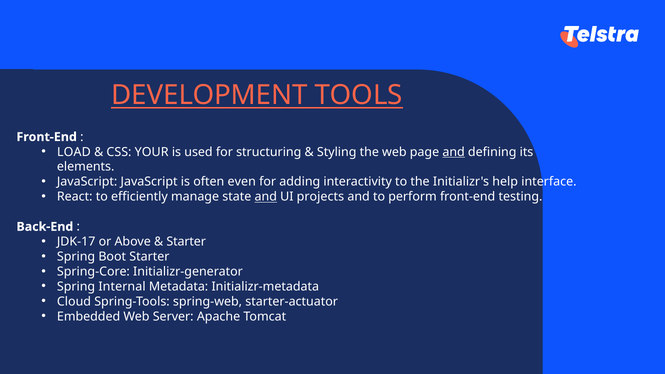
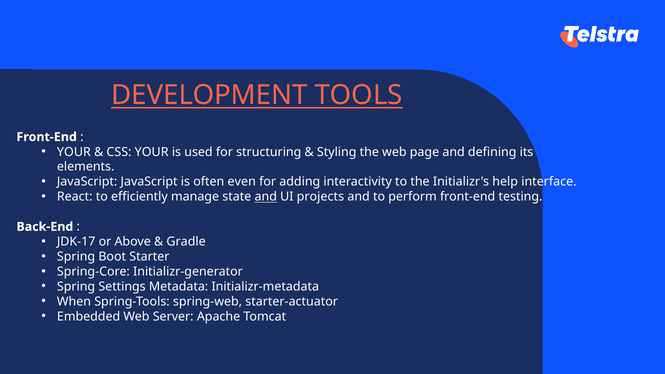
LOAD at (74, 152): LOAD -> YOUR
and at (454, 152) underline: present -> none
Starter at (186, 242): Starter -> Gradle
Internal: Internal -> Settings
Cloud: Cloud -> When
